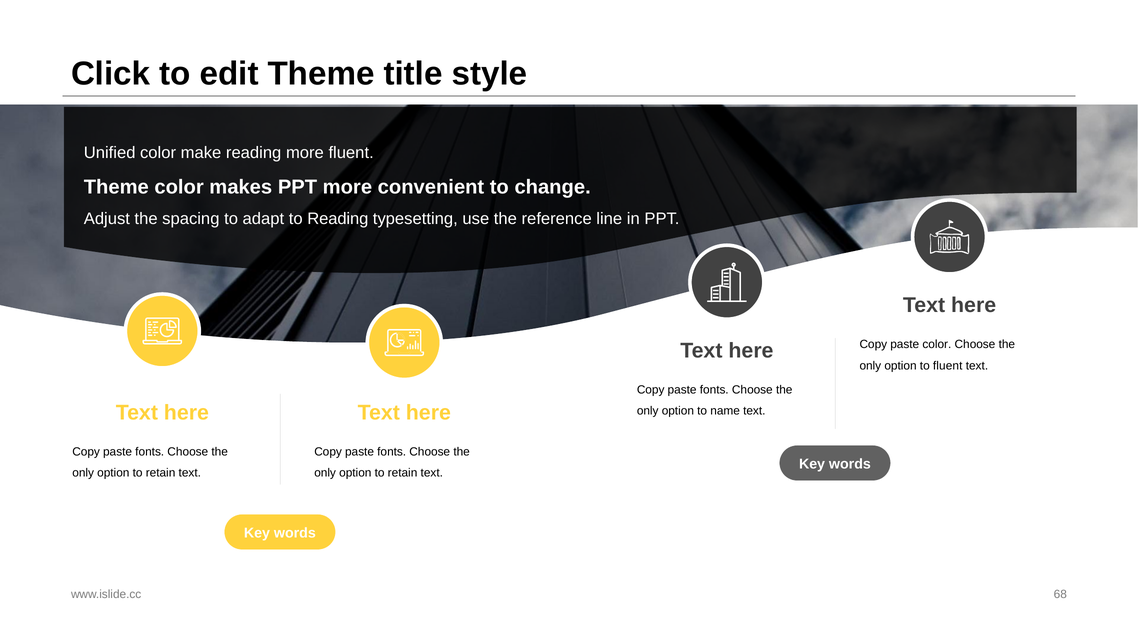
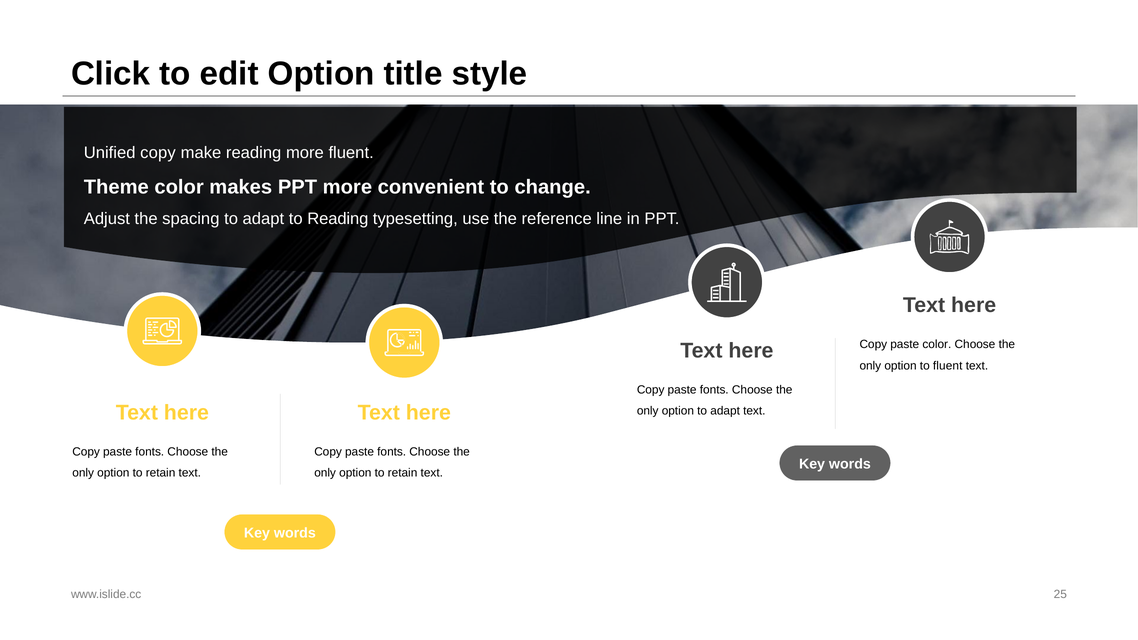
edit Theme: Theme -> Option
Unified color: color -> copy
option to name: name -> adapt
68: 68 -> 25
